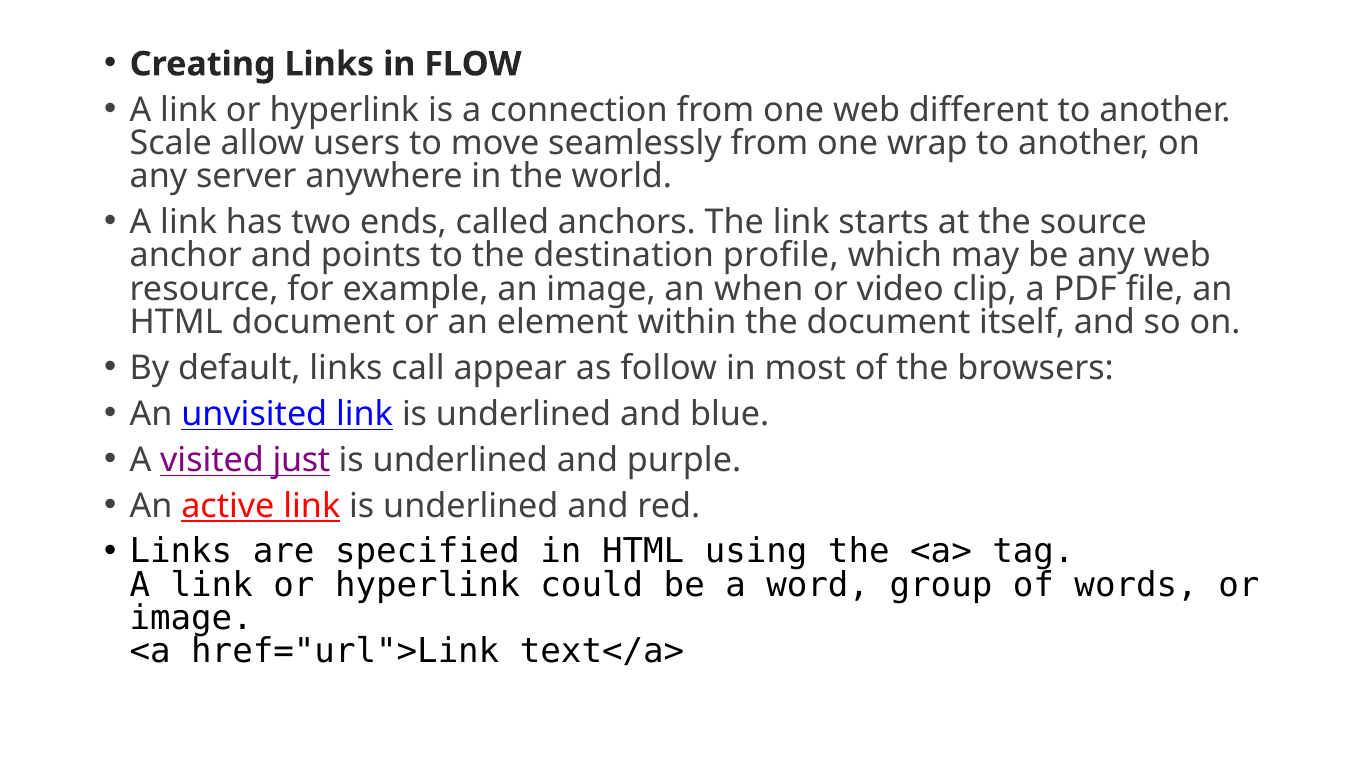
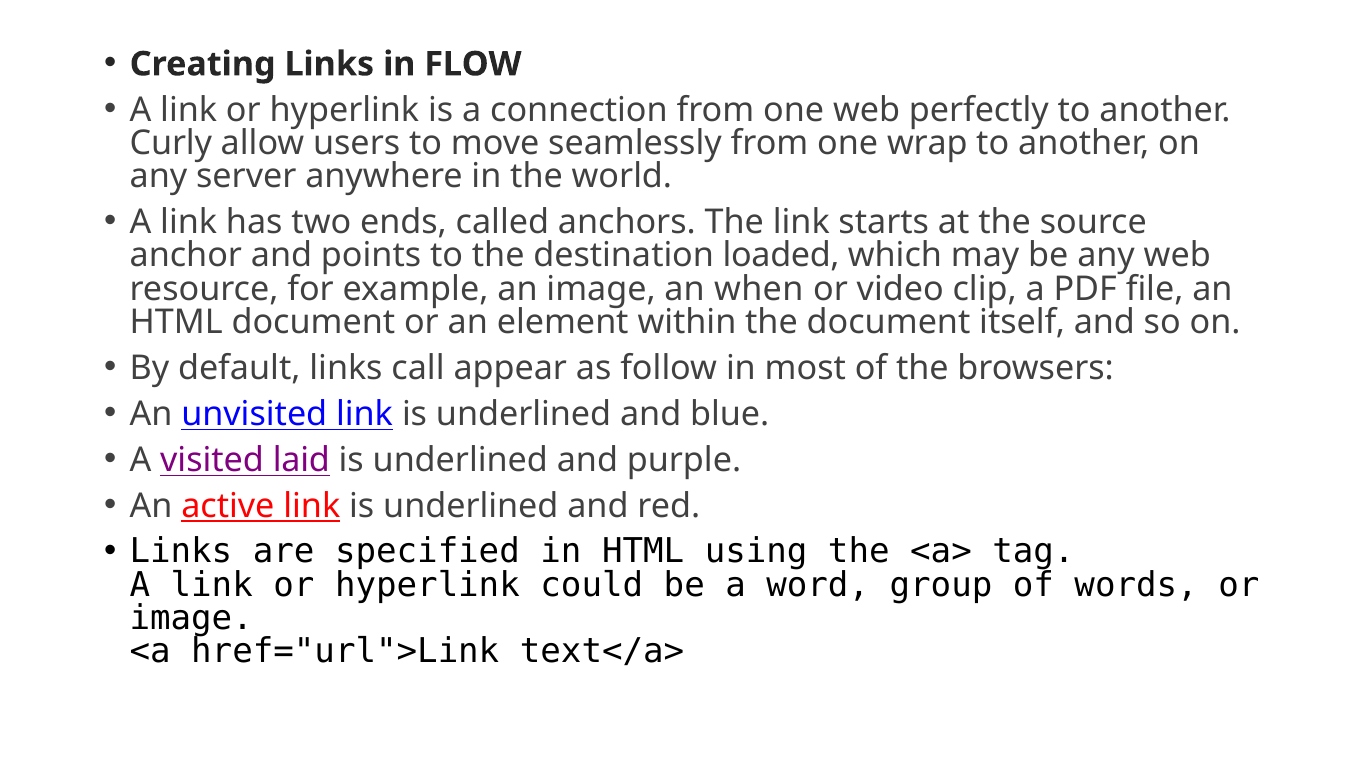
different: different -> perfectly
Scale: Scale -> Curly
profile: profile -> loaded
just: just -> laid
